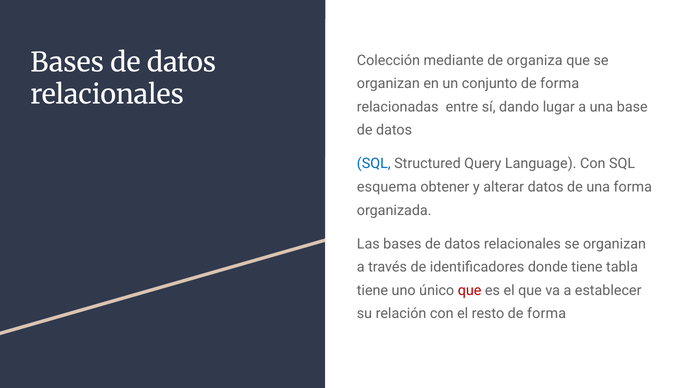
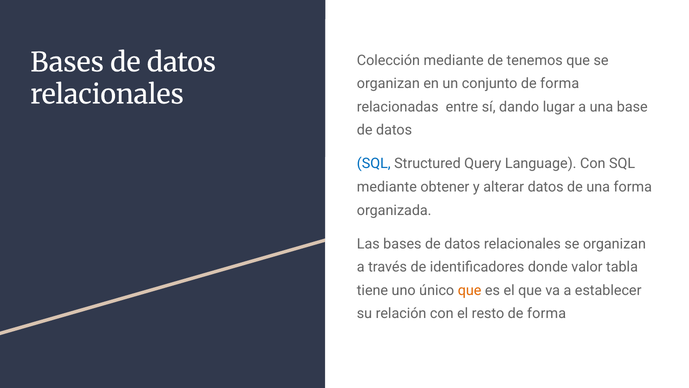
organiza: organiza -> tenemos
esquema at (387, 187): esquema -> mediante
donde tiene: tiene -> valor
que at (470, 290) colour: red -> orange
